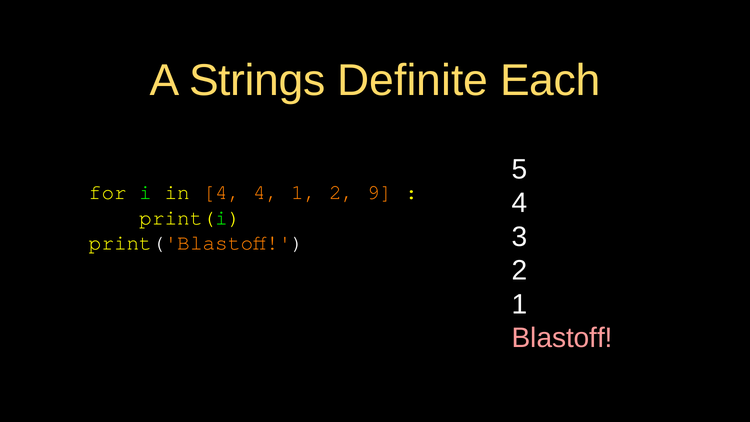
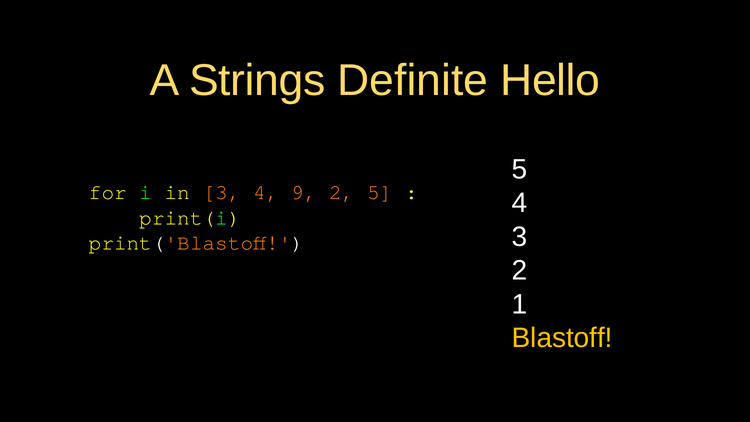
Each: Each -> Hello
in 4: 4 -> 3
4 1: 1 -> 9
2 9: 9 -> 5
Blastoff colour: pink -> yellow
